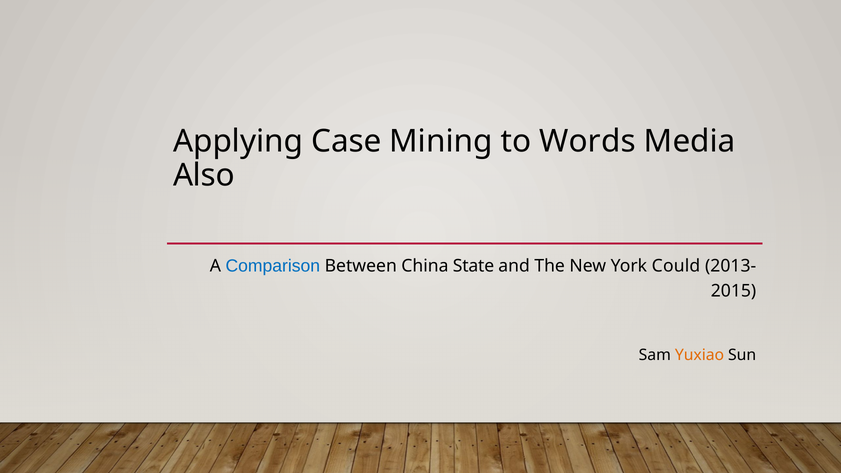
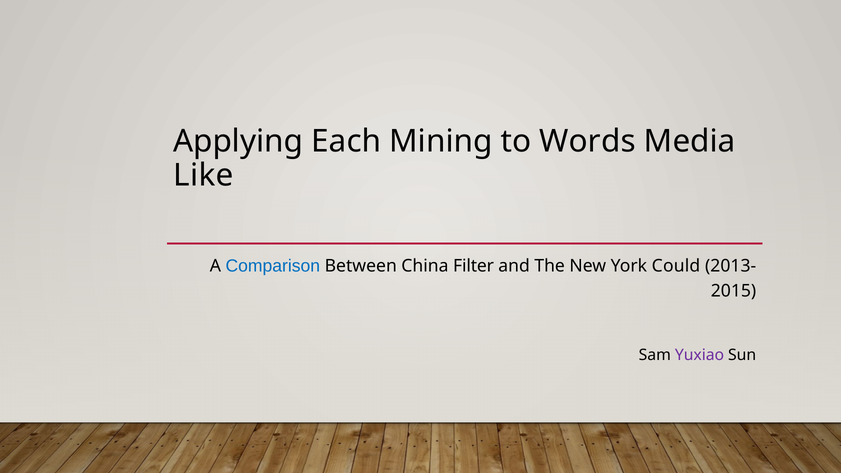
Case: Case -> Each
Also: Also -> Like
State: State -> Filter
Yuxiao colour: orange -> purple
